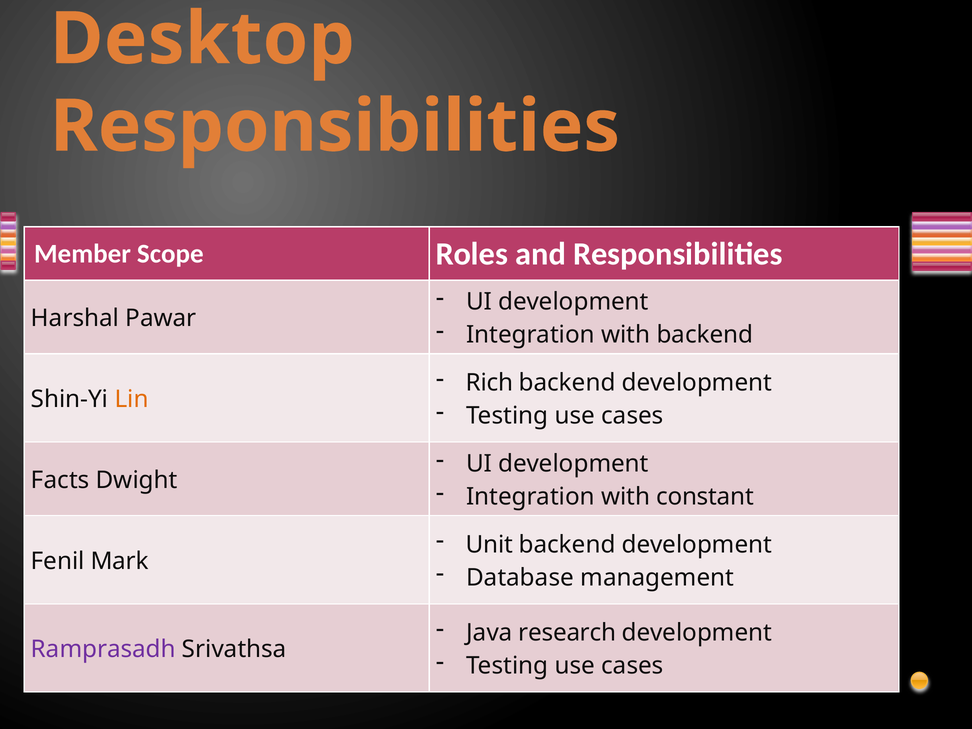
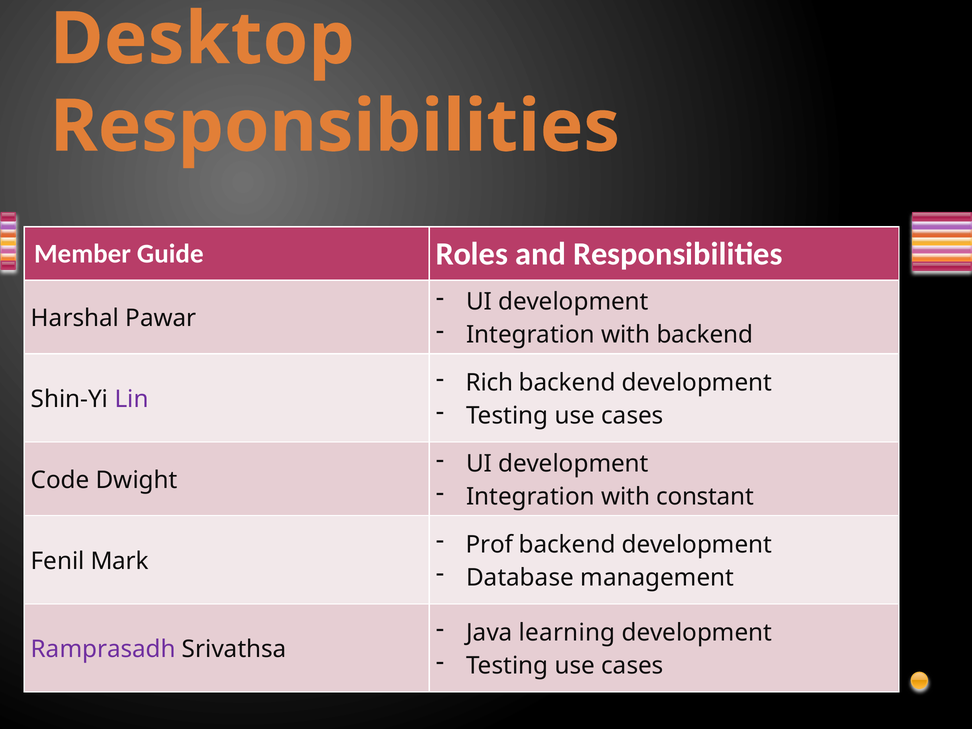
Scope: Scope -> Guide
Lin colour: orange -> purple
Facts: Facts -> Code
Unit: Unit -> Prof
research: research -> learning
